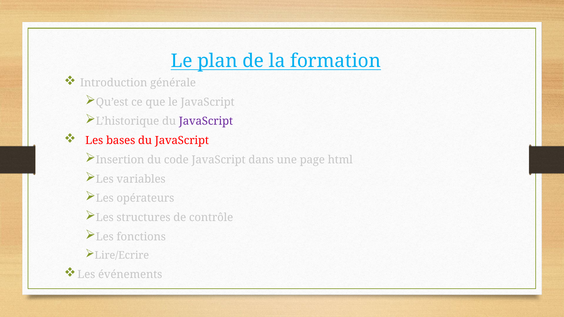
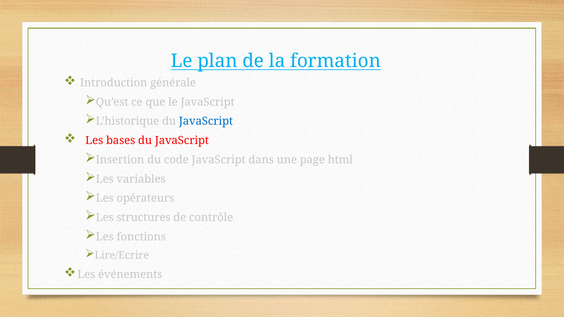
JavaScript at (206, 121) colour: purple -> blue
